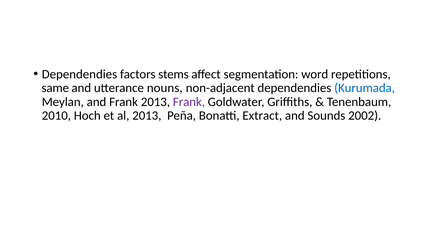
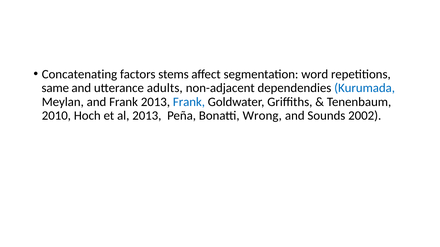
Dependendies at (79, 74): Dependendies -> Concatenating
nouns: nouns -> adults
Frank at (189, 102) colour: purple -> blue
Extract: Extract -> Wrong
